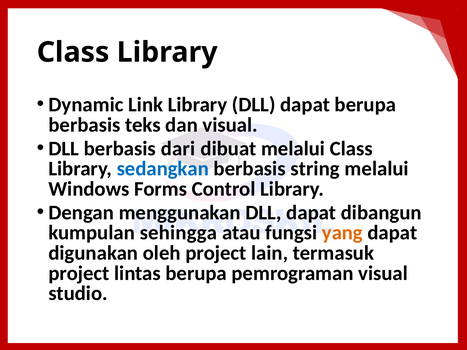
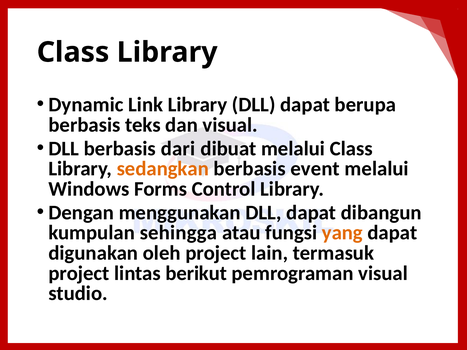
sedangkan colour: blue -> orange
string: string -> event
lintas berupa: berupa -> berikut
